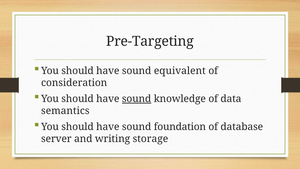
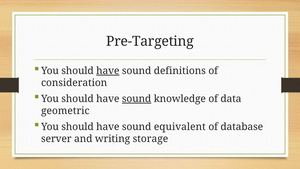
have at (108, 71) underline: none -> present
equivalent: equivalent -> definitions
semantics: semantics -> geometric
foundation: foundation -> equivalent
